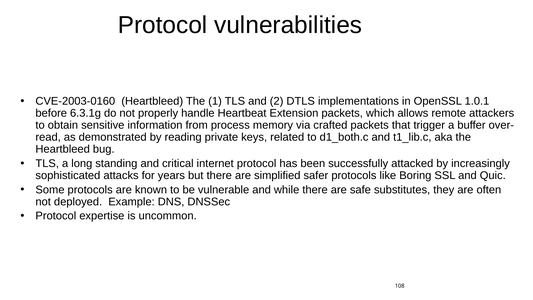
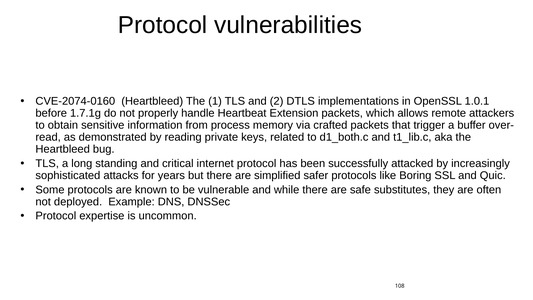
CVE-2003-0160: CVE-2003-0160 -> CVE-2074-0160
6.3.1g: 6.3.1g -> 1.7.1g
